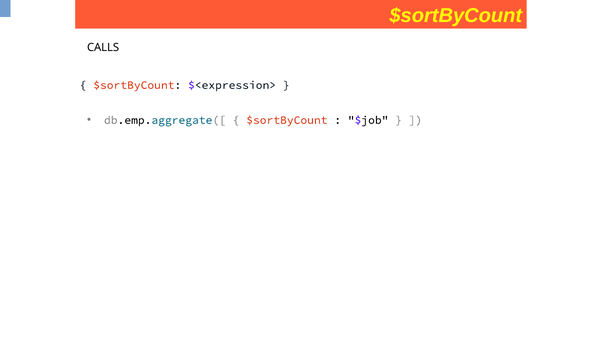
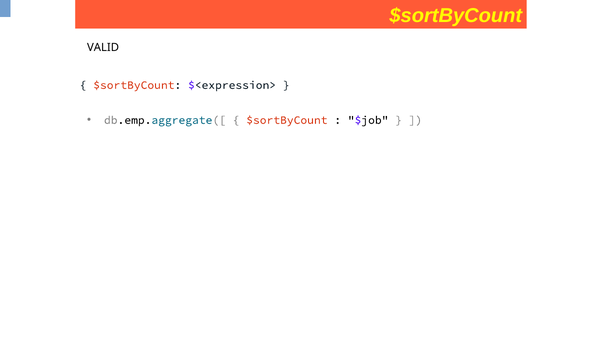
CALLS: CALLS -> VALID
